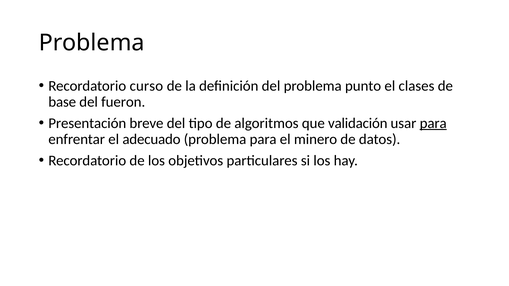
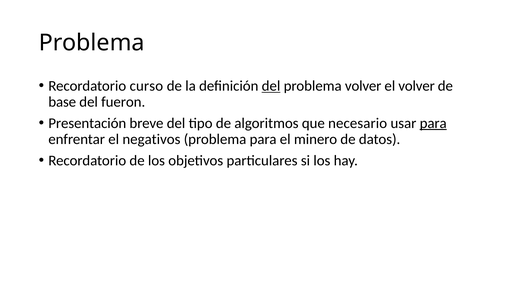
del at (271, 86) underline: none -> present
problema punto: punto -> volver
el clases: clases -> volver
validación: validación -> necesario
adecuado: adecuado -> negativos
